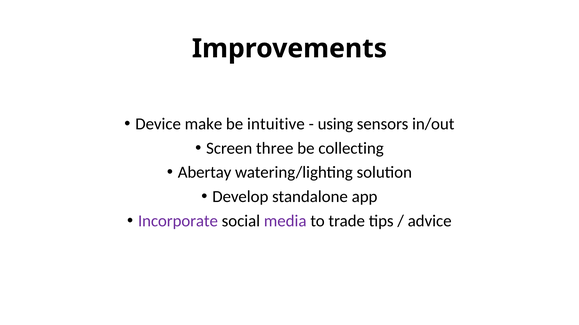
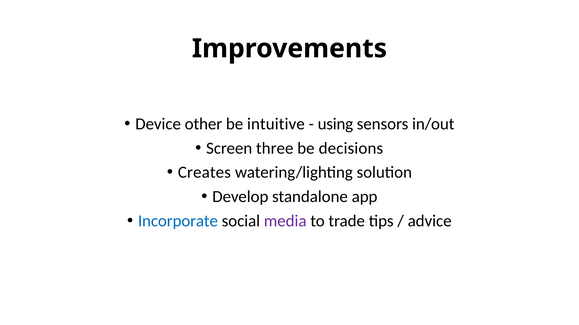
make: make -> other
collecting: collecting -> decisions
Abertay: Abertay -> Creates
Incorporate colour: purple -> blue
